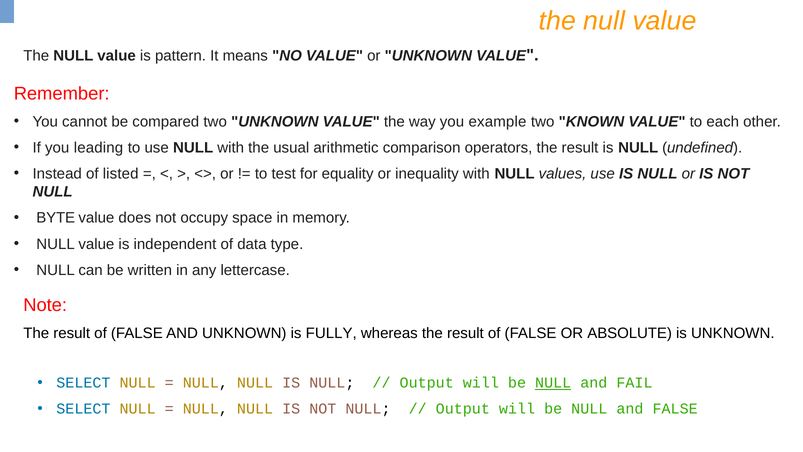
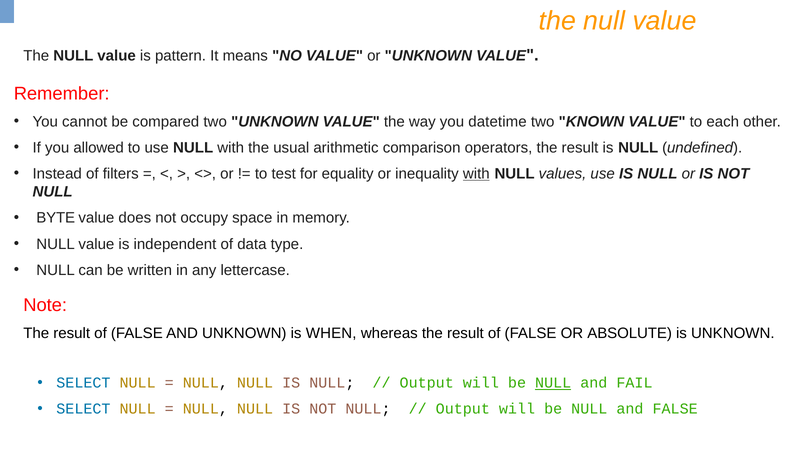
example: example -> datetime
leading: leading -> allowed
listed: listed -> filters
with at (476, 174) underline: none -> present
FULLY: FULLY -> WHEN
